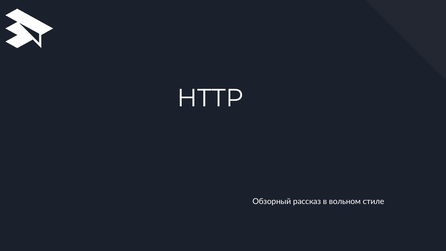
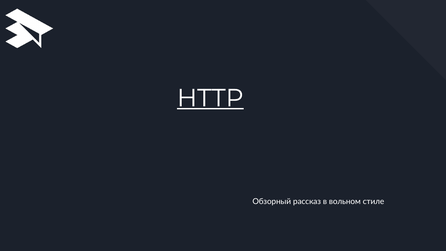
HTTP underline: none -> present
